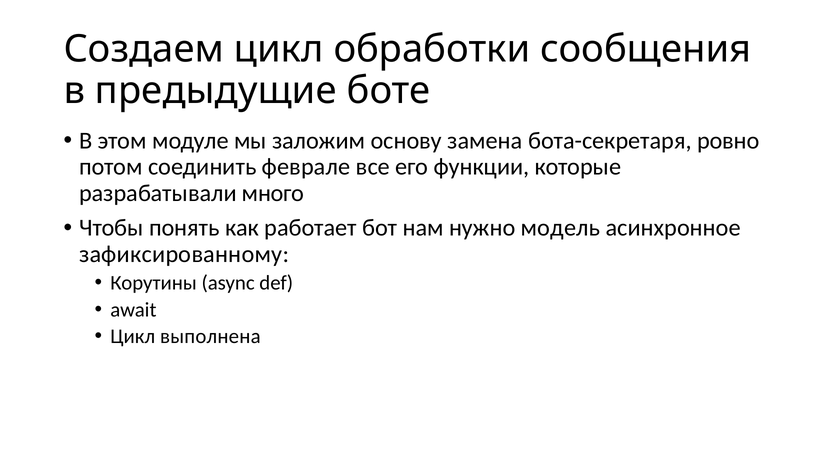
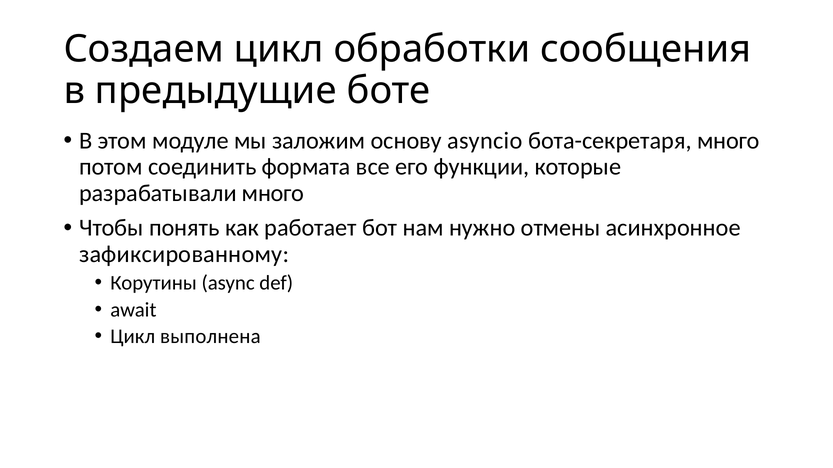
замена: замена -> asyncio
бота-секретаря ровно: ровно -> много
феврале: феврале -> формата
модель: модель -> отмены
